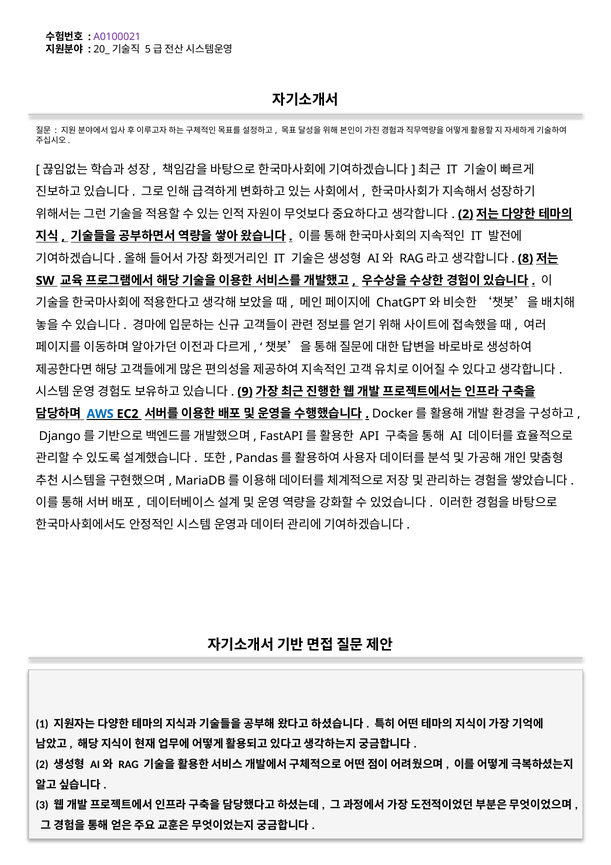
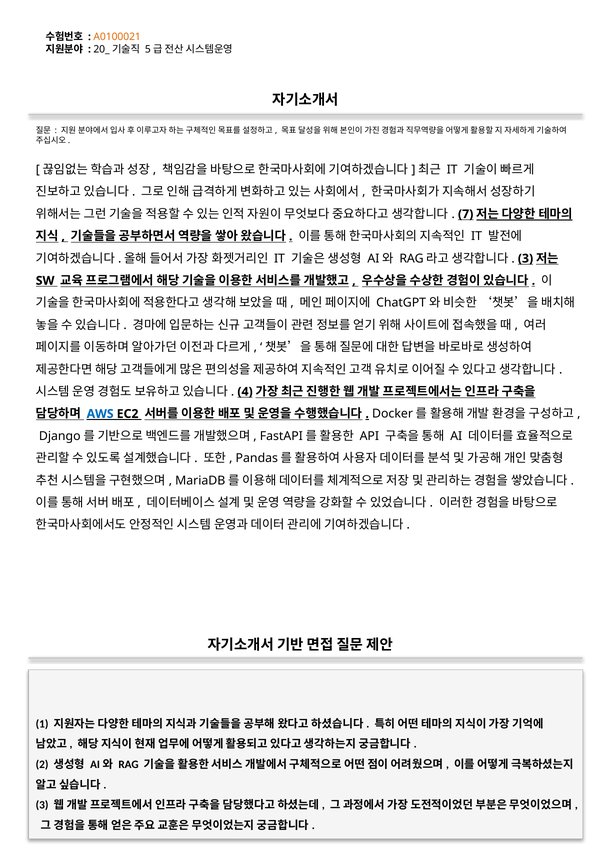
A0100021 colour: purple -> orange
2 at (466, 214): 2 -> 7
8 at (526, 258): 8 -> 3
9: 9 -> 4
